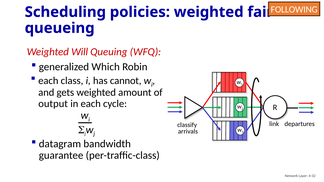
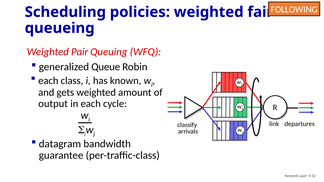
Will: Will -> Pair
Which: Which -> Queue
cannot: cannot -> known
